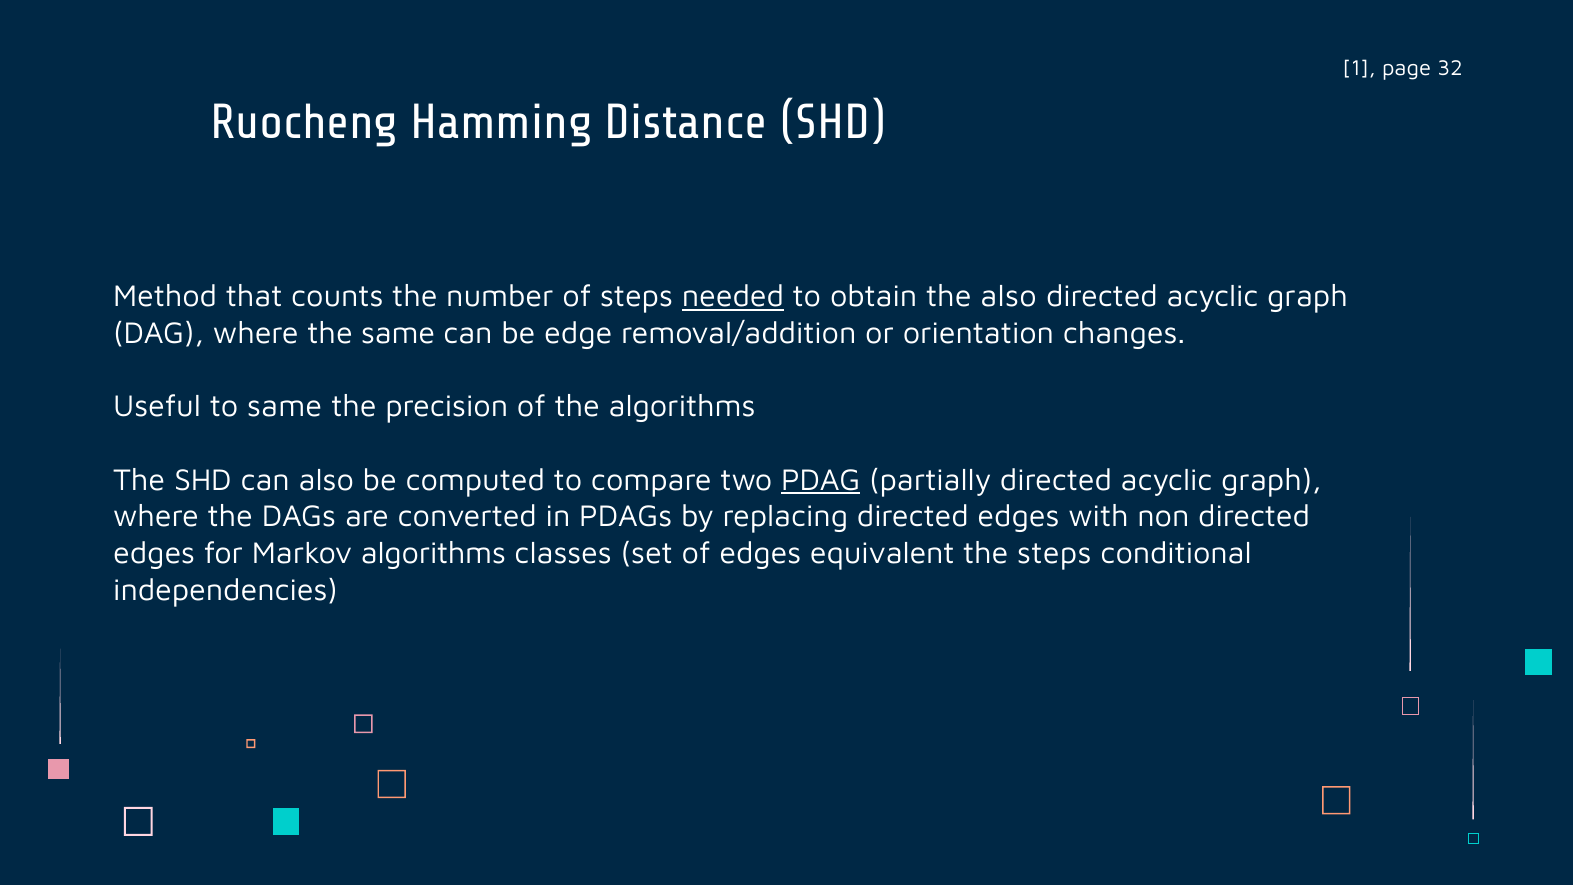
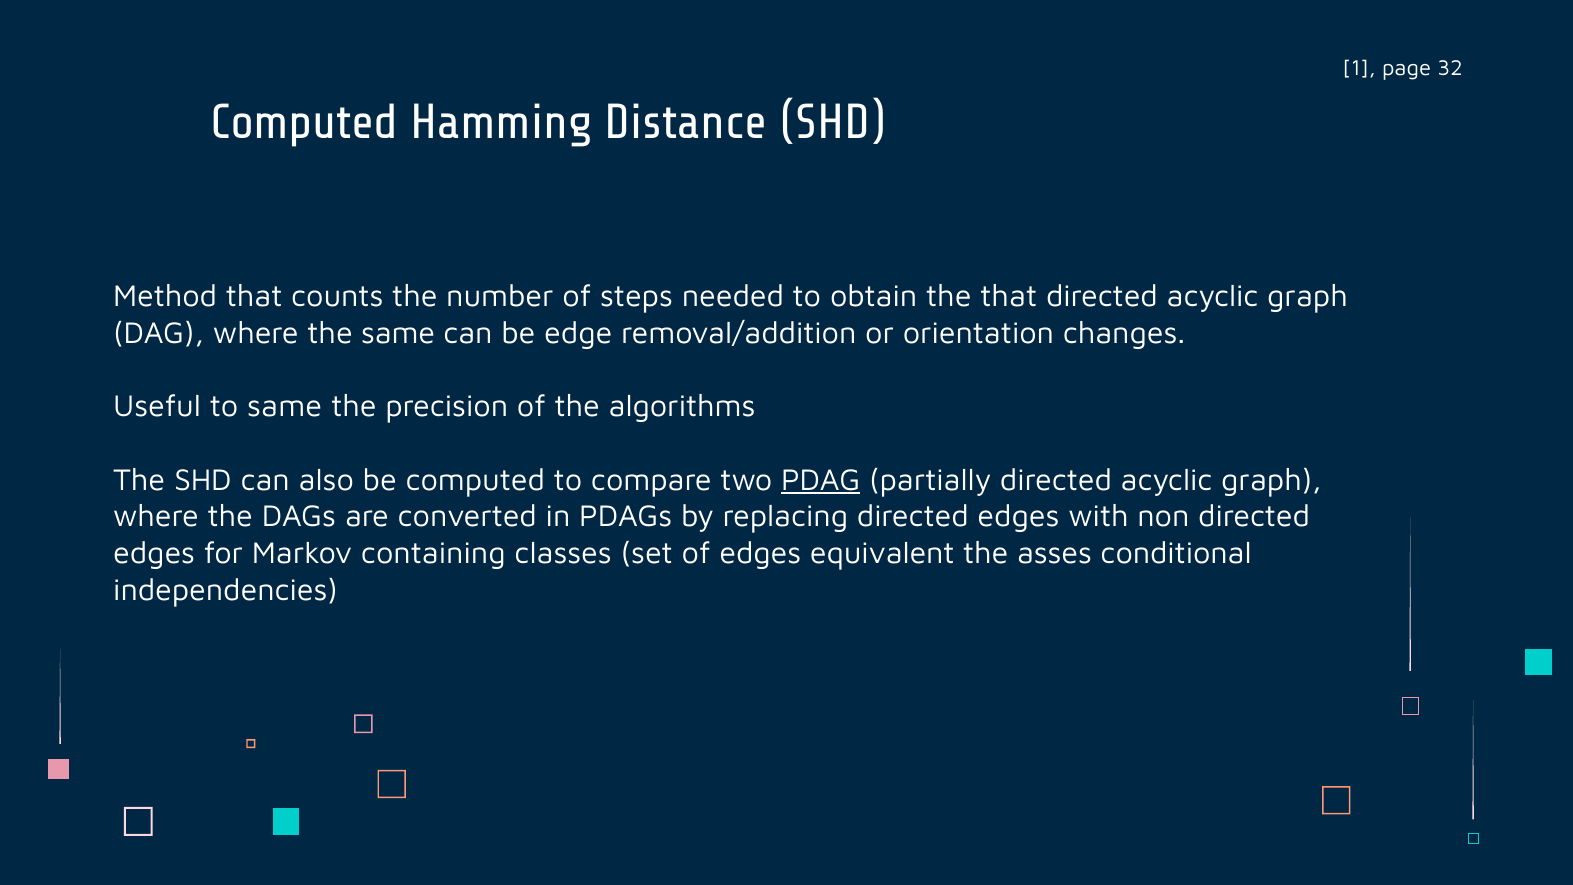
Ruocheng at (304, 123): Ruocheng -> Computed
needed underline: present -> none
the also: also -> that
Markov algorithms: algorithms -> containing
the steps: steps -> asses
